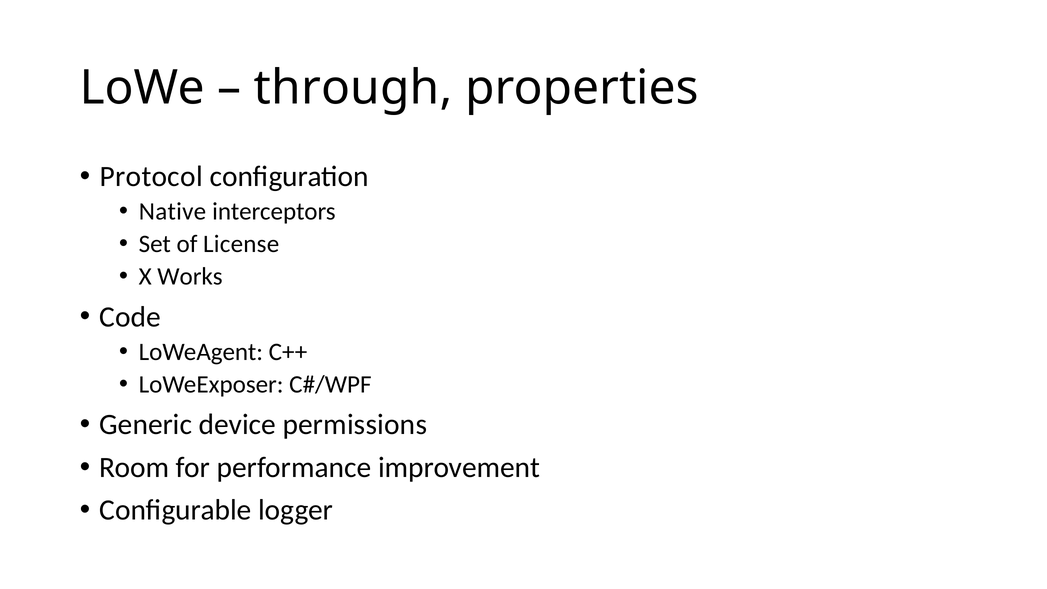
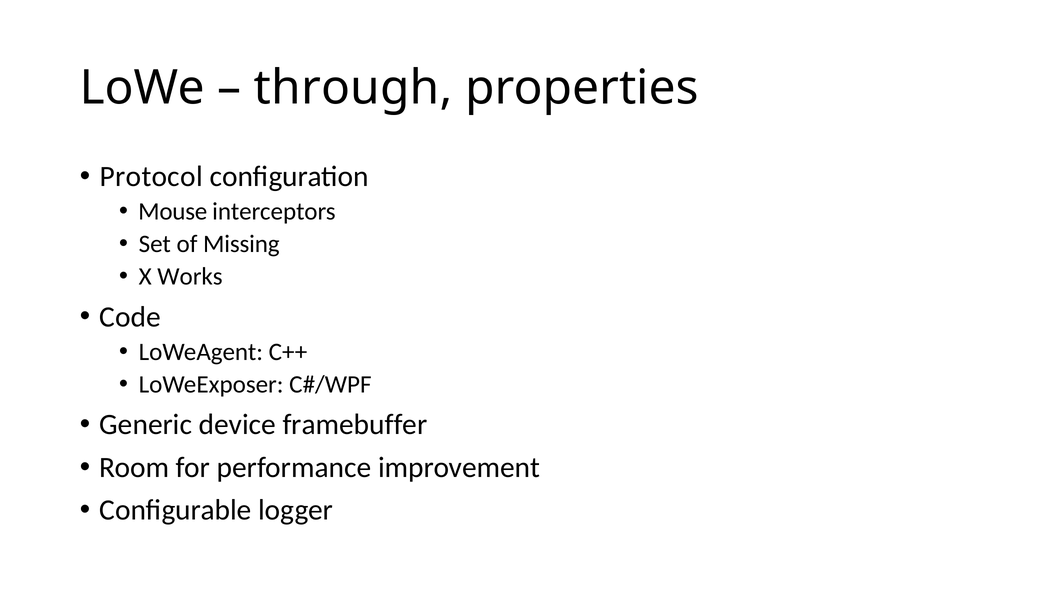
Native: Native -> Mouse
License: License -> Missing
permissions: permissions -> framebuffer
